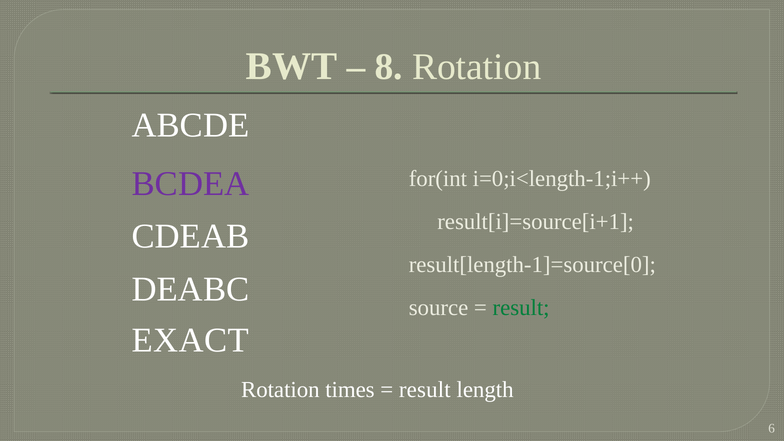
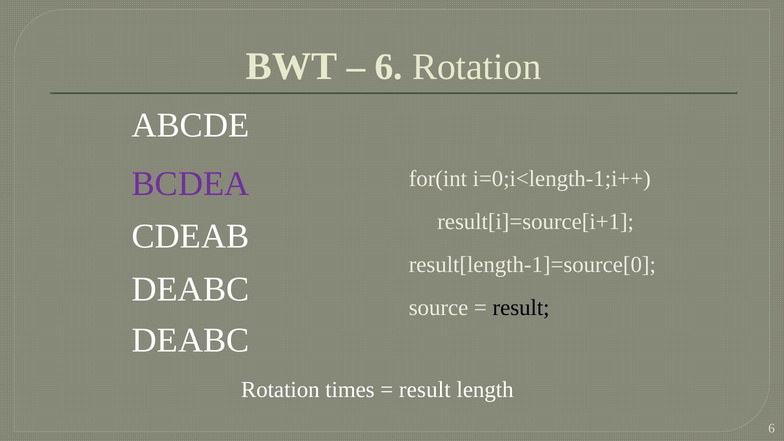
8 at (389, 67): 8 -> 6
result at (521, 308) colour: green -> black
EXACT at (190, 341): EXACT -> DEABC
